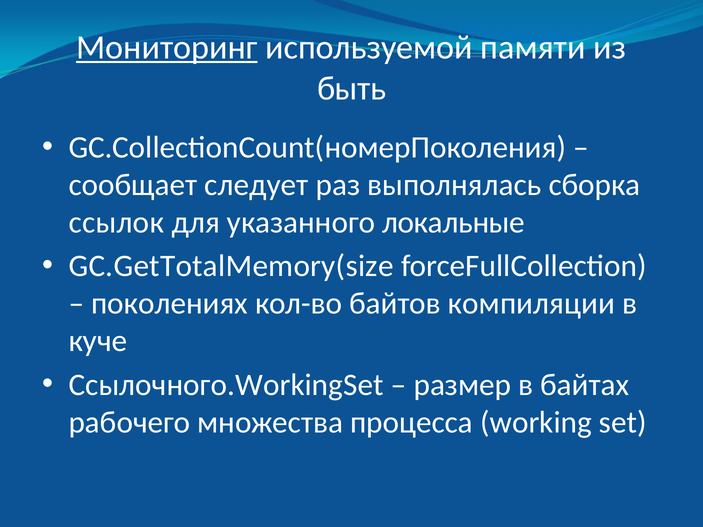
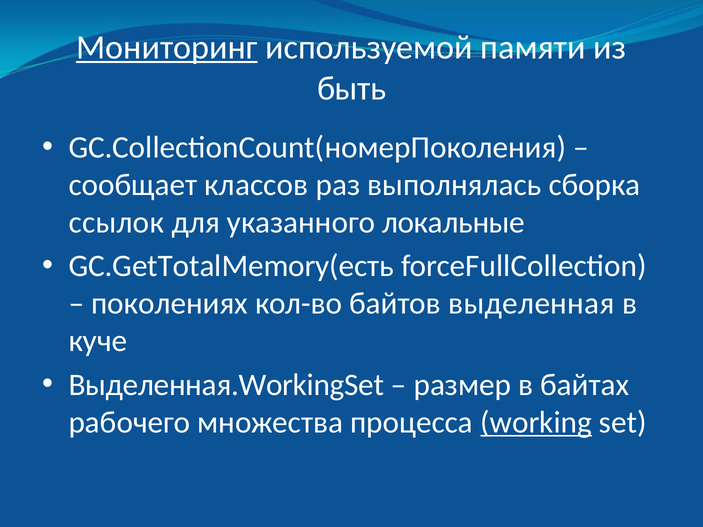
следует: следует -> классов
GC.GetTotalMemory(size: GC.GetTotalMemory(size -> GC.GetTotalMemory(есть
компиляции: компиляции -> выделенная
Ссылочного.WorkingSet: Ссылочного.WorkingSet -> Выделенная.WorkingSet
working underline: none -> present
